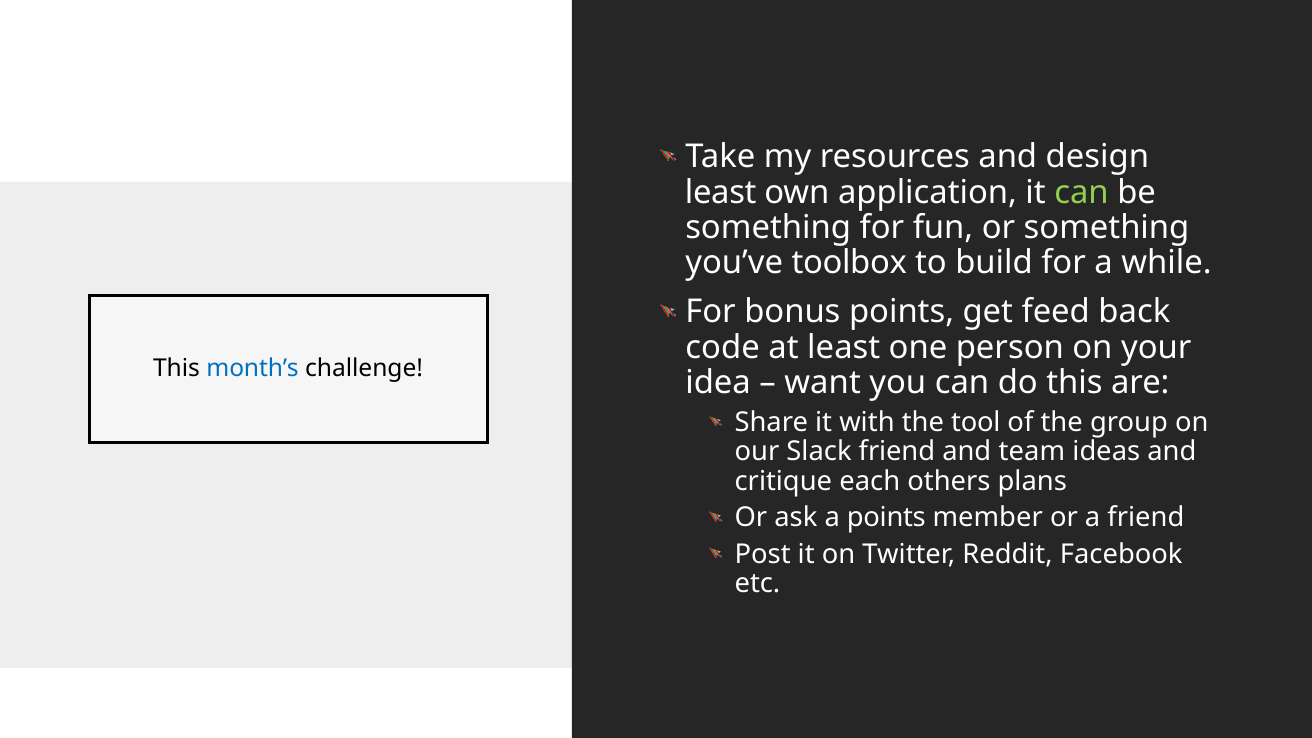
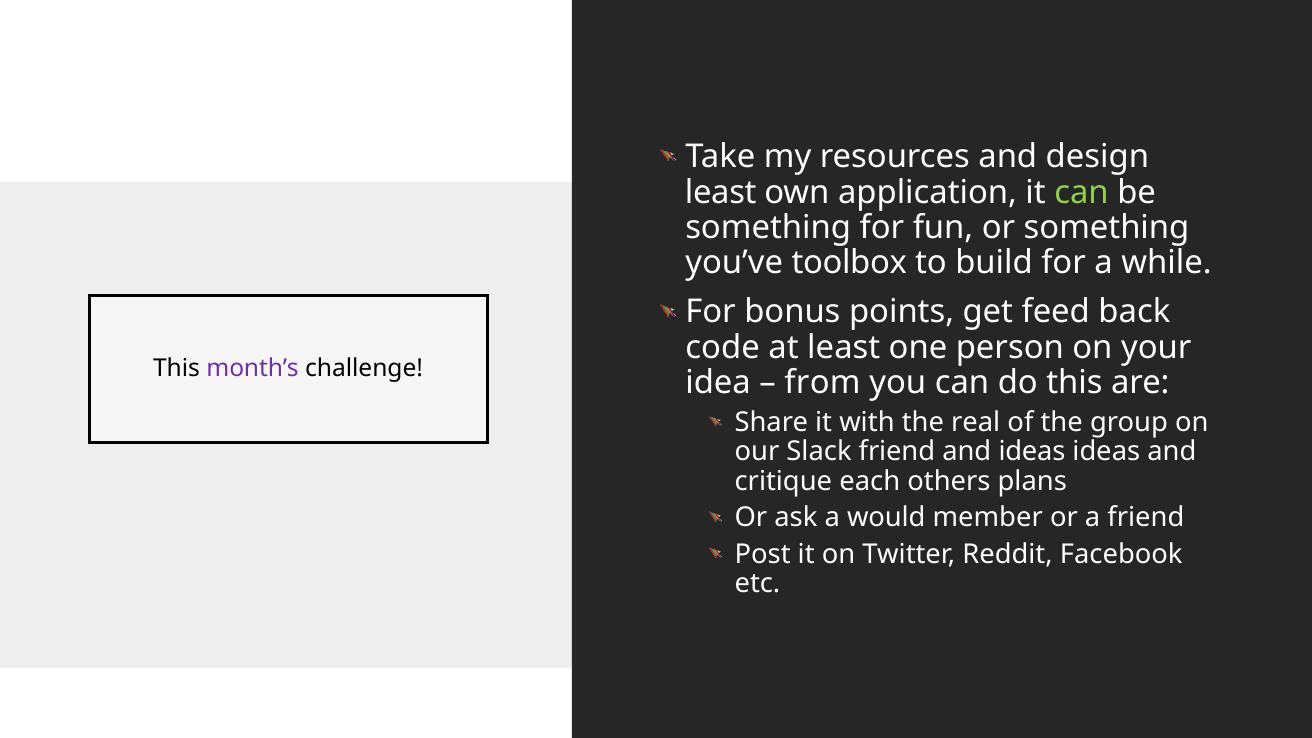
month’s colour: blue -> purple
want: want -> from
tool: tool -> real
and team: team -> ideas
a points: points -> would
